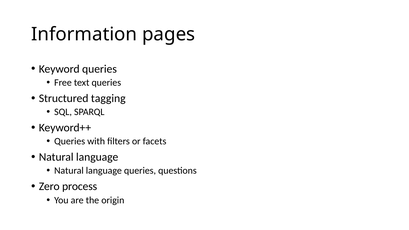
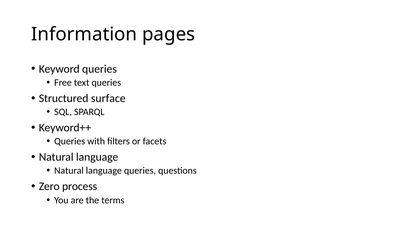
tagging: tagging -> surface
origin: origin -> terms
